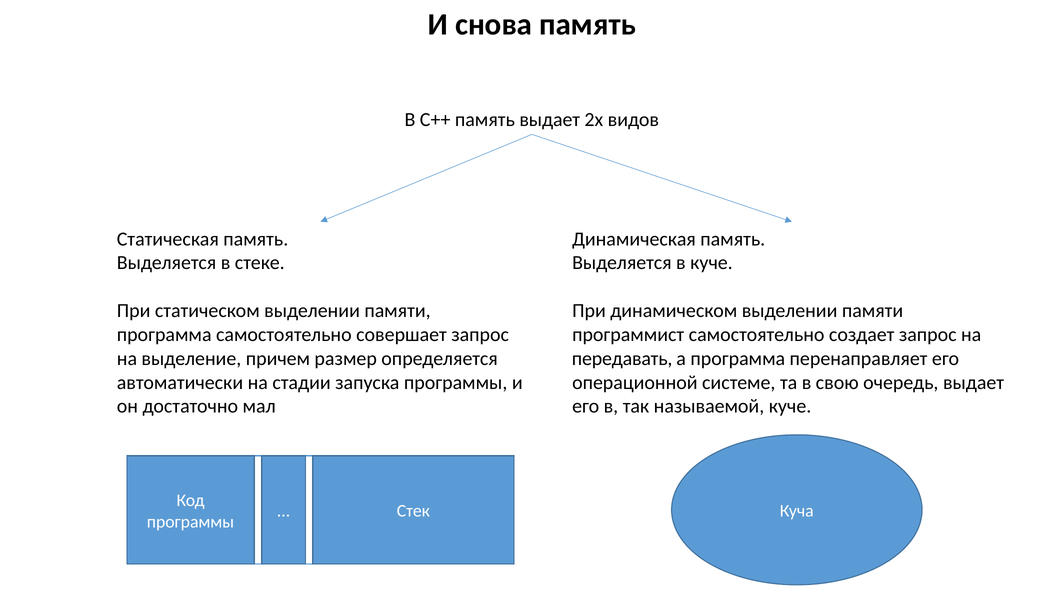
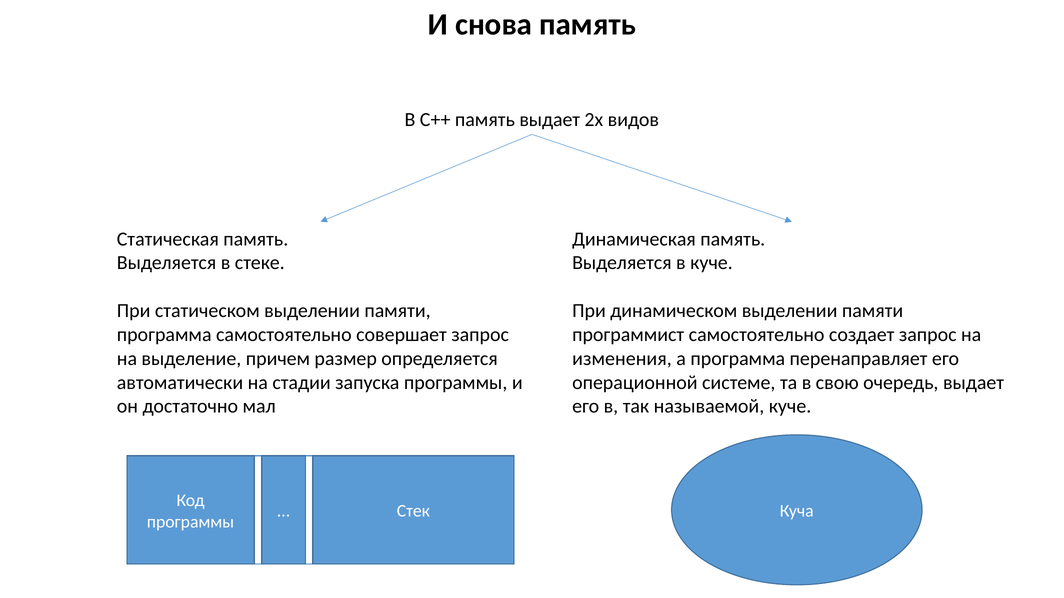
передавать: передавать -> изменения
